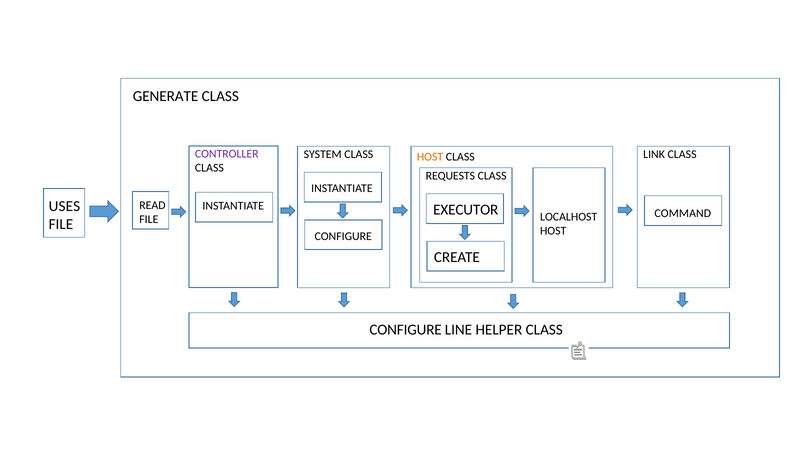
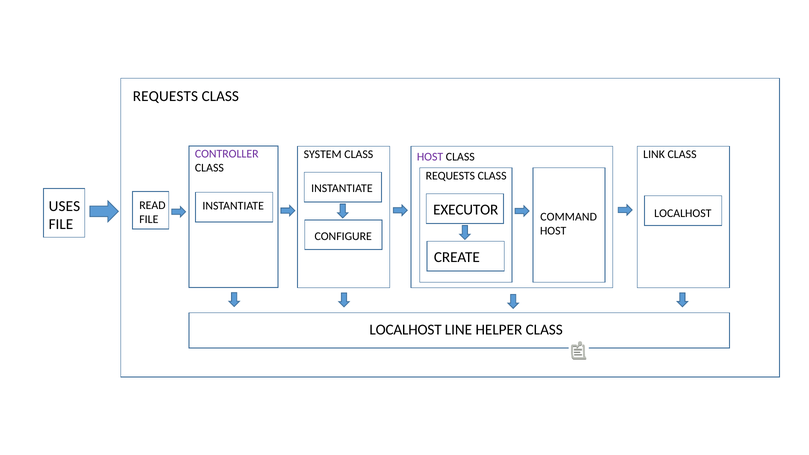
GENERATE at (166, 96): GENERATE -> REQUESTS
HOST at (430, 157) colour: orange -> purple
COMMAND at (683, 213): COMMAND -> LOCALHOST
LOCALHOST: LOCALHOST -> COMMAND
CONFIGURE at (406, 330): CONFIGURE -> LOCALHOST
